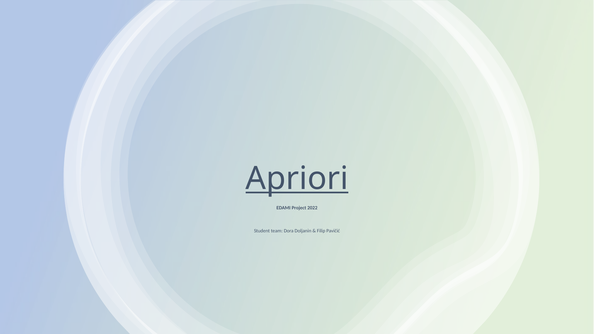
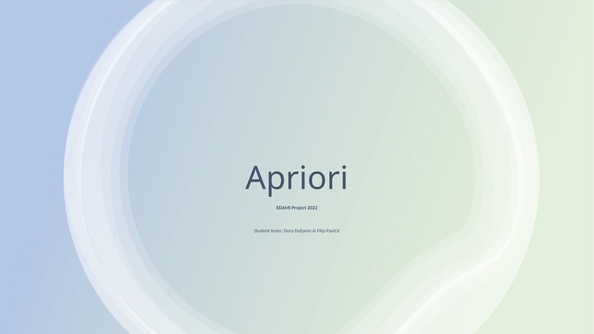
Apriori underline: present -> none
